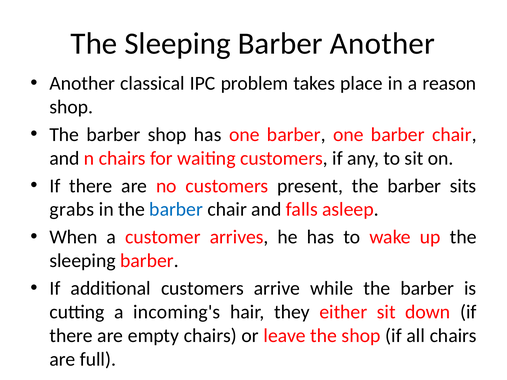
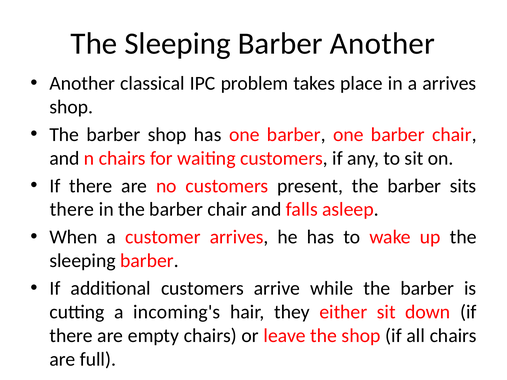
a reason: reason -> arrives
grabs at (72, 210): grabs -> there
barber at (176, 210) colour: blue -> black
